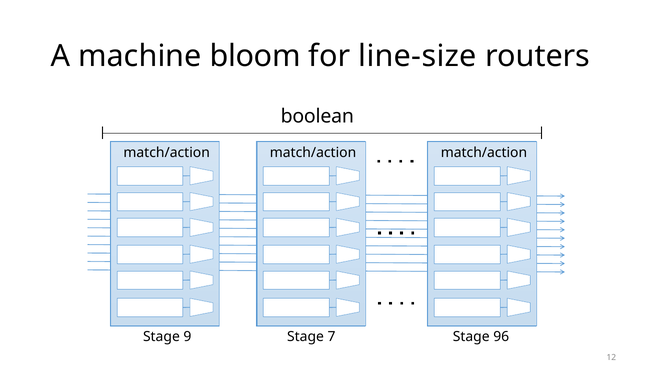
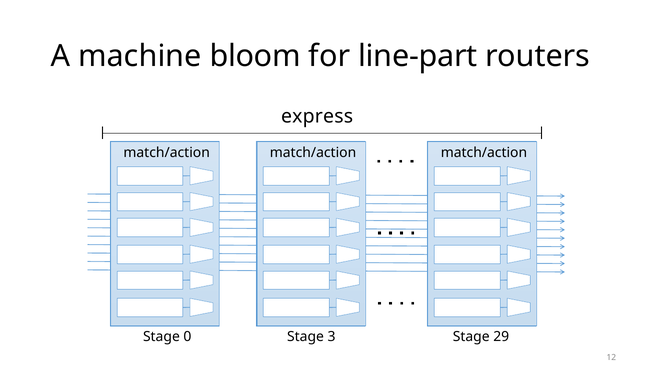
line-size: line-size -> line-part
boolean: boolean -> express
9: 9 -> 0
7: 7 -> 3
96: 96 -> 29
